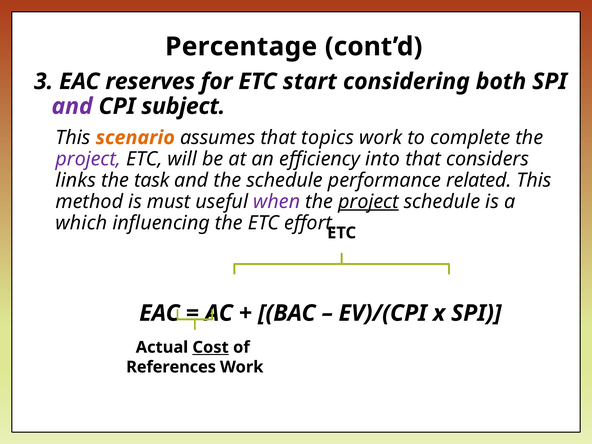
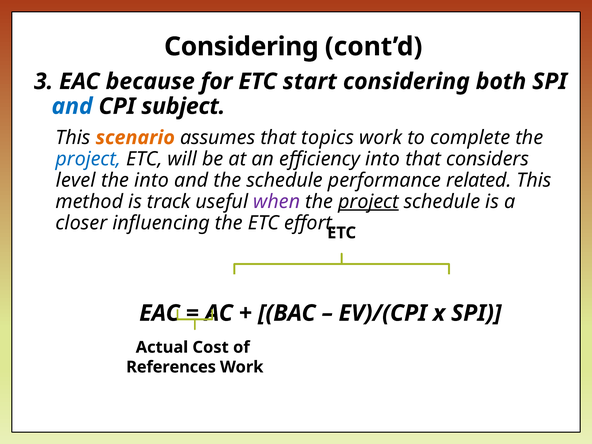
Percentage at (241, 47): Percentage -> Considering
reserves: reserves -> because
and at (72, 106) colour: purple -> blue
project at (88, 159) colour: purple -> blue
links: links -> level
the task: task -> into
must: must -> track
which: which -> closer
Cost underline: present -> none
